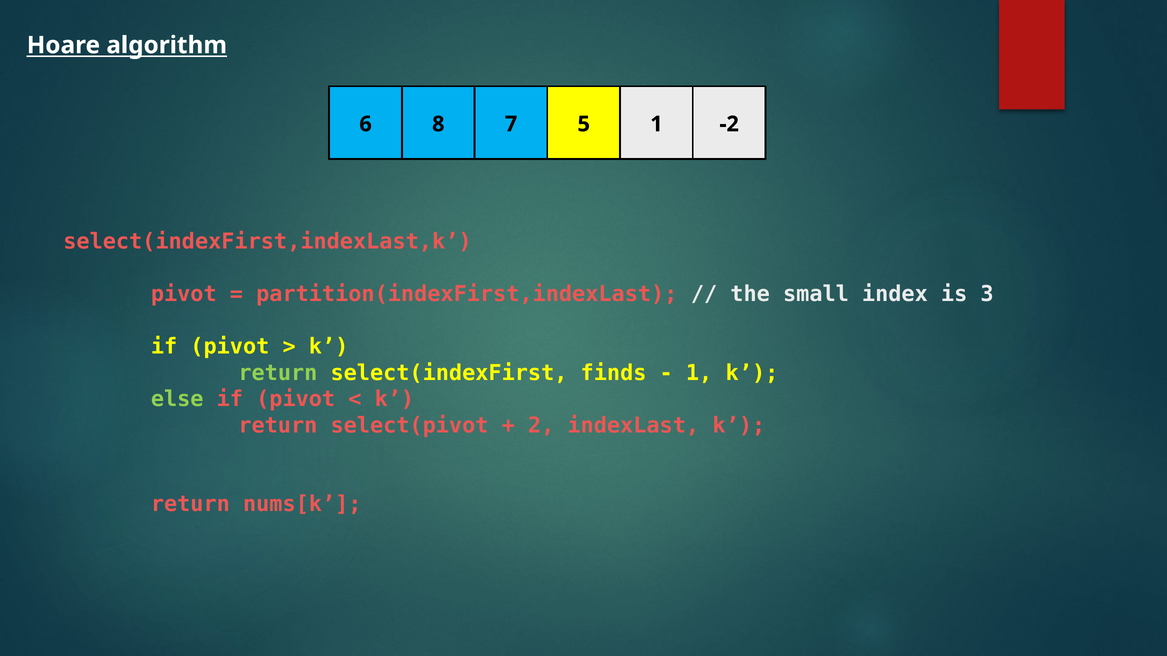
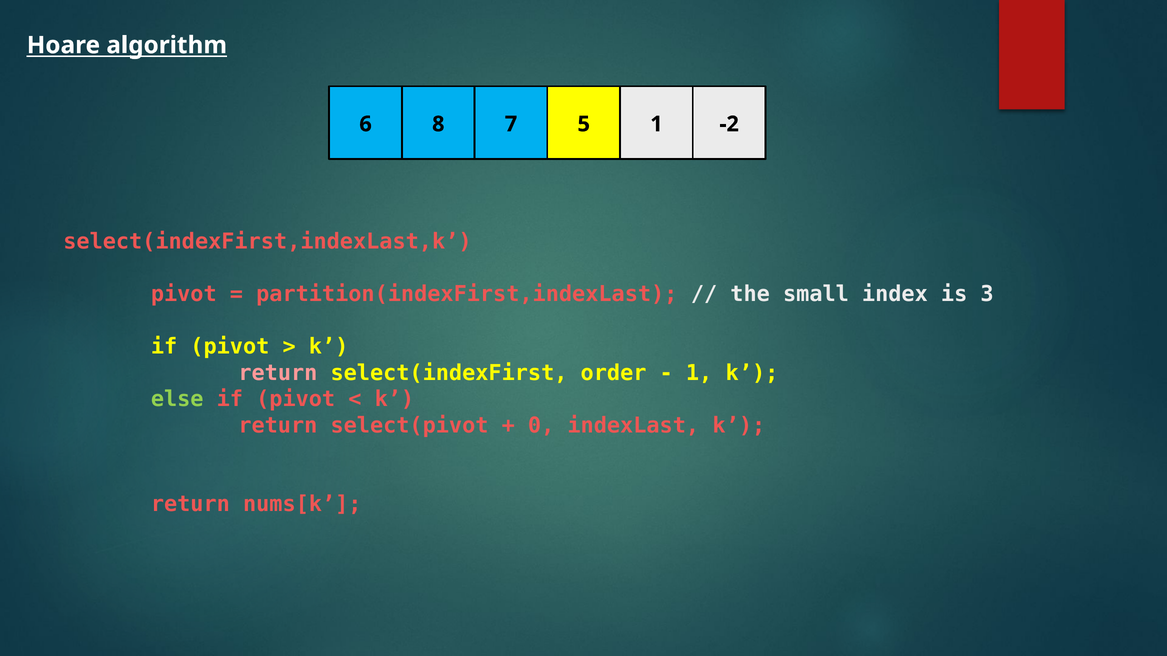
return at (278, 373) colour: light green -> pink
finds: finds -> order
2: 2 -> 0
